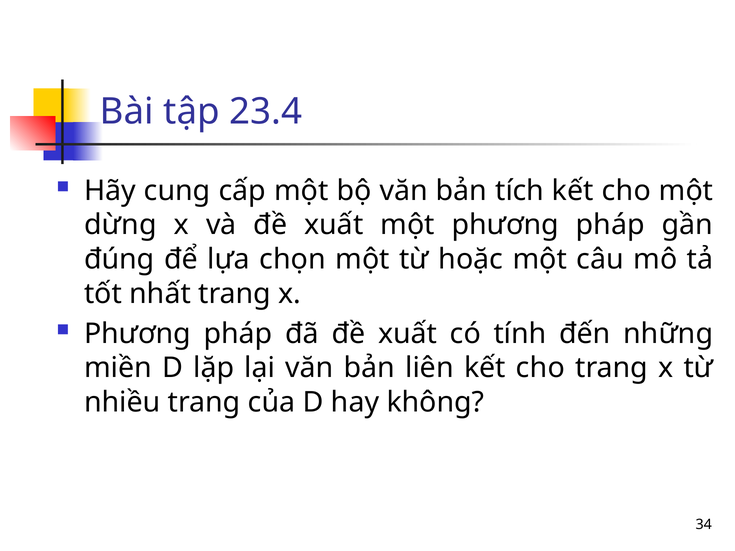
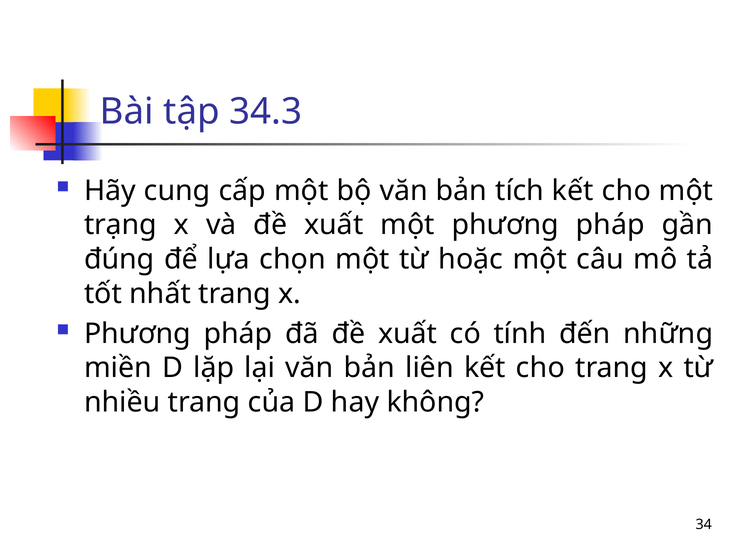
23.4: 23.4 -> 34.3
dừng: dừng -> trạng
